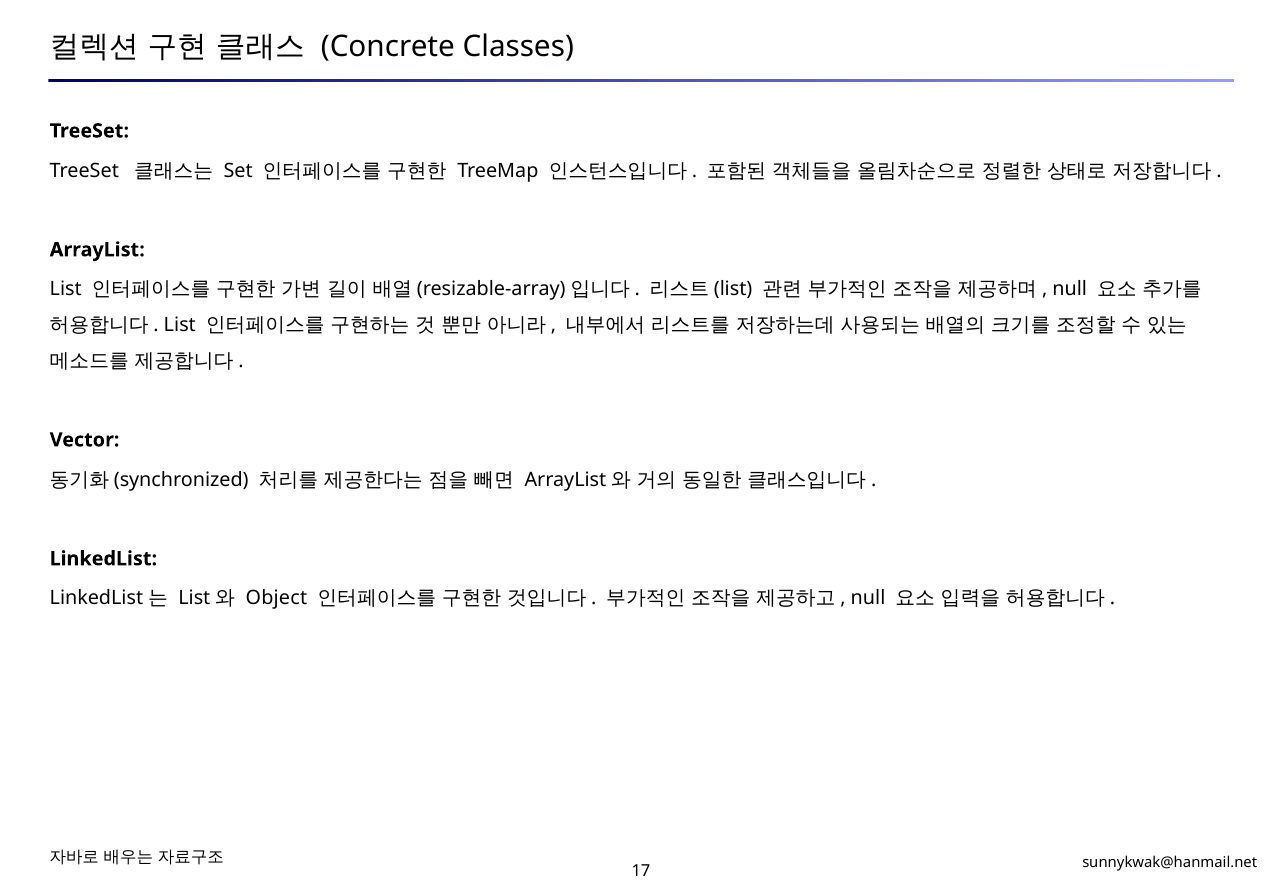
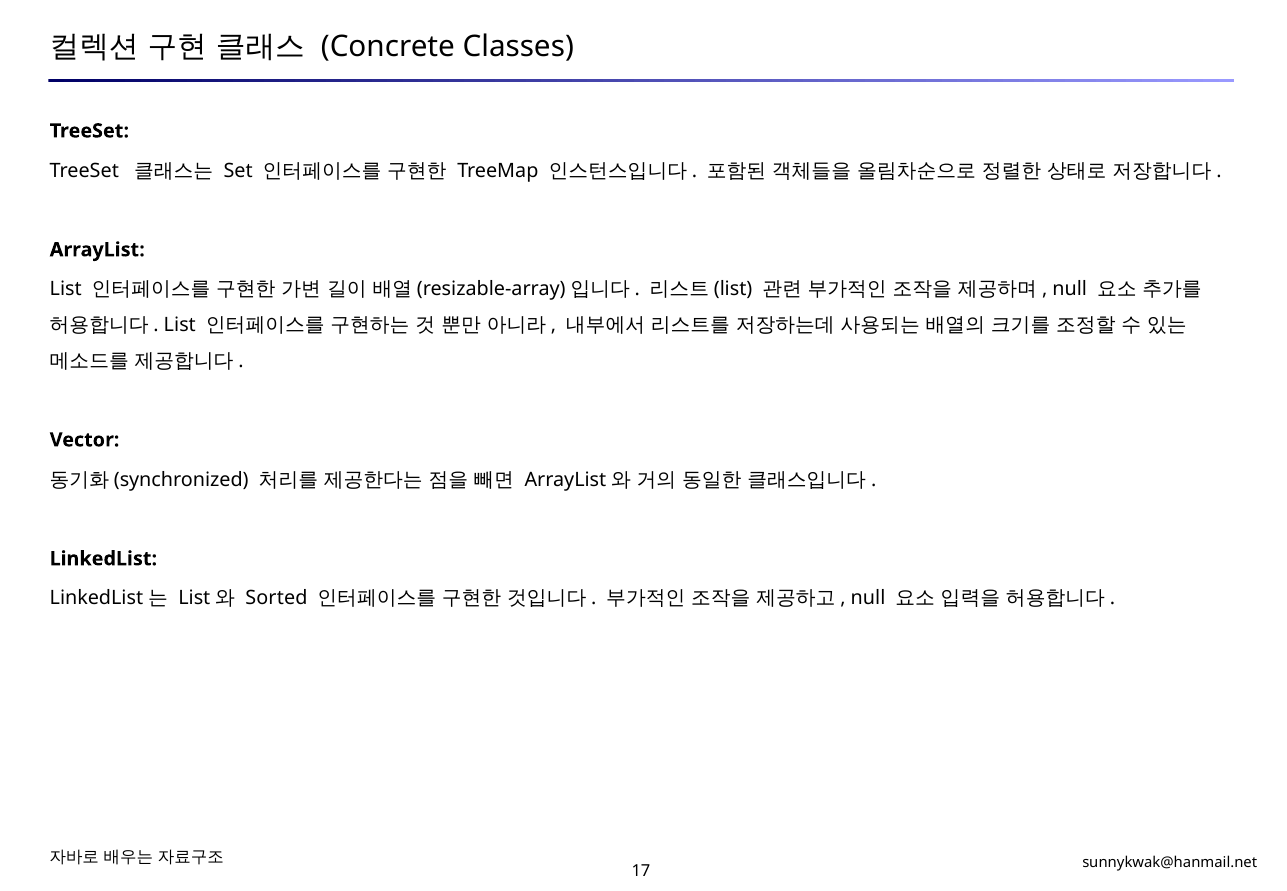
Object: Object -> Sorted
